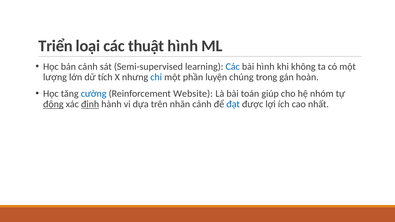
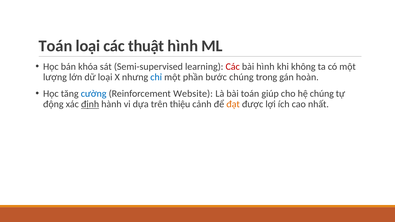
Triển at (56, 46): Triển -> Toán
bán cảnh: cảnh -> khóa
Các at (233, 67) colour: blue -> red
dữ tích: tích -> loại
luyện: luyện -> bước
hệ nhóm: nhóm -> chúng
động underline: present -> none
nhãn: nhãn -> thiệu
đạt colour: blue -> orange
